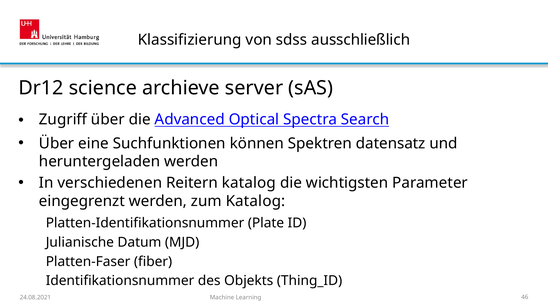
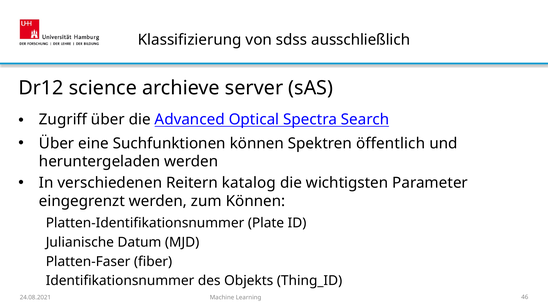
datensatz: datensatz -> öffentlich
zum Katalog: Katalog -> Können
